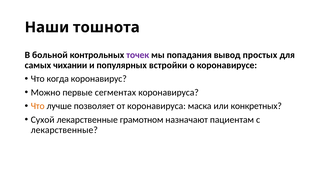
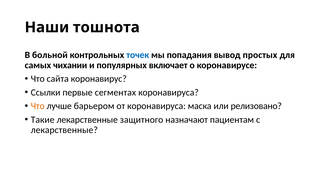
точек colour: purple -> blue
встройки: встройки -> включает
когда: когда -> сайта
Можно: Можно -> Ссылки
позволяет: позволяет -> барьером
конкретных: конкретных -> релизовано
Сухой: Сухой -> Такие
грамотном: грамотном -> защитного
